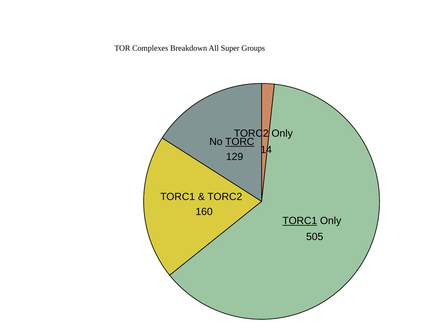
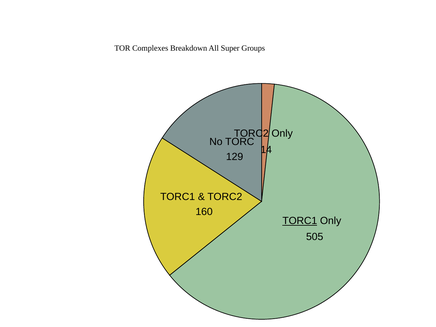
TORC underline: present -> none
